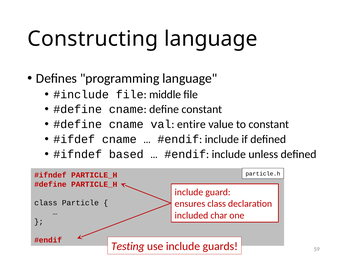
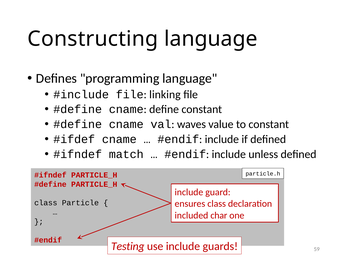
middle: middle -> linking
entire: entire -> waves
based: based -> match
